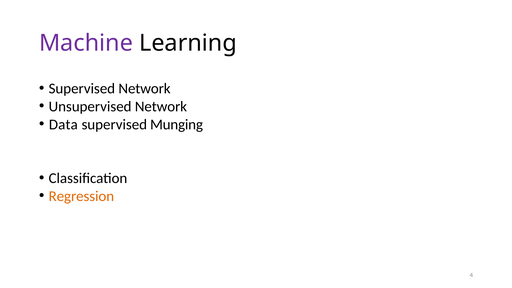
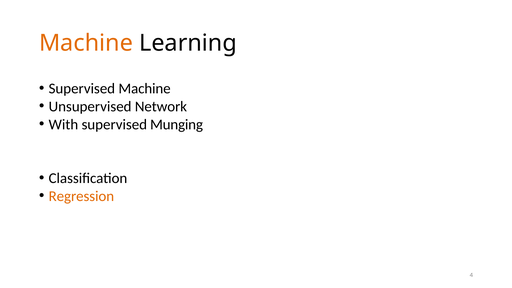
Machine at (86, 43) colour: purple -> orange
Supervised Network: Network -> Machine
Data: Data -> With
